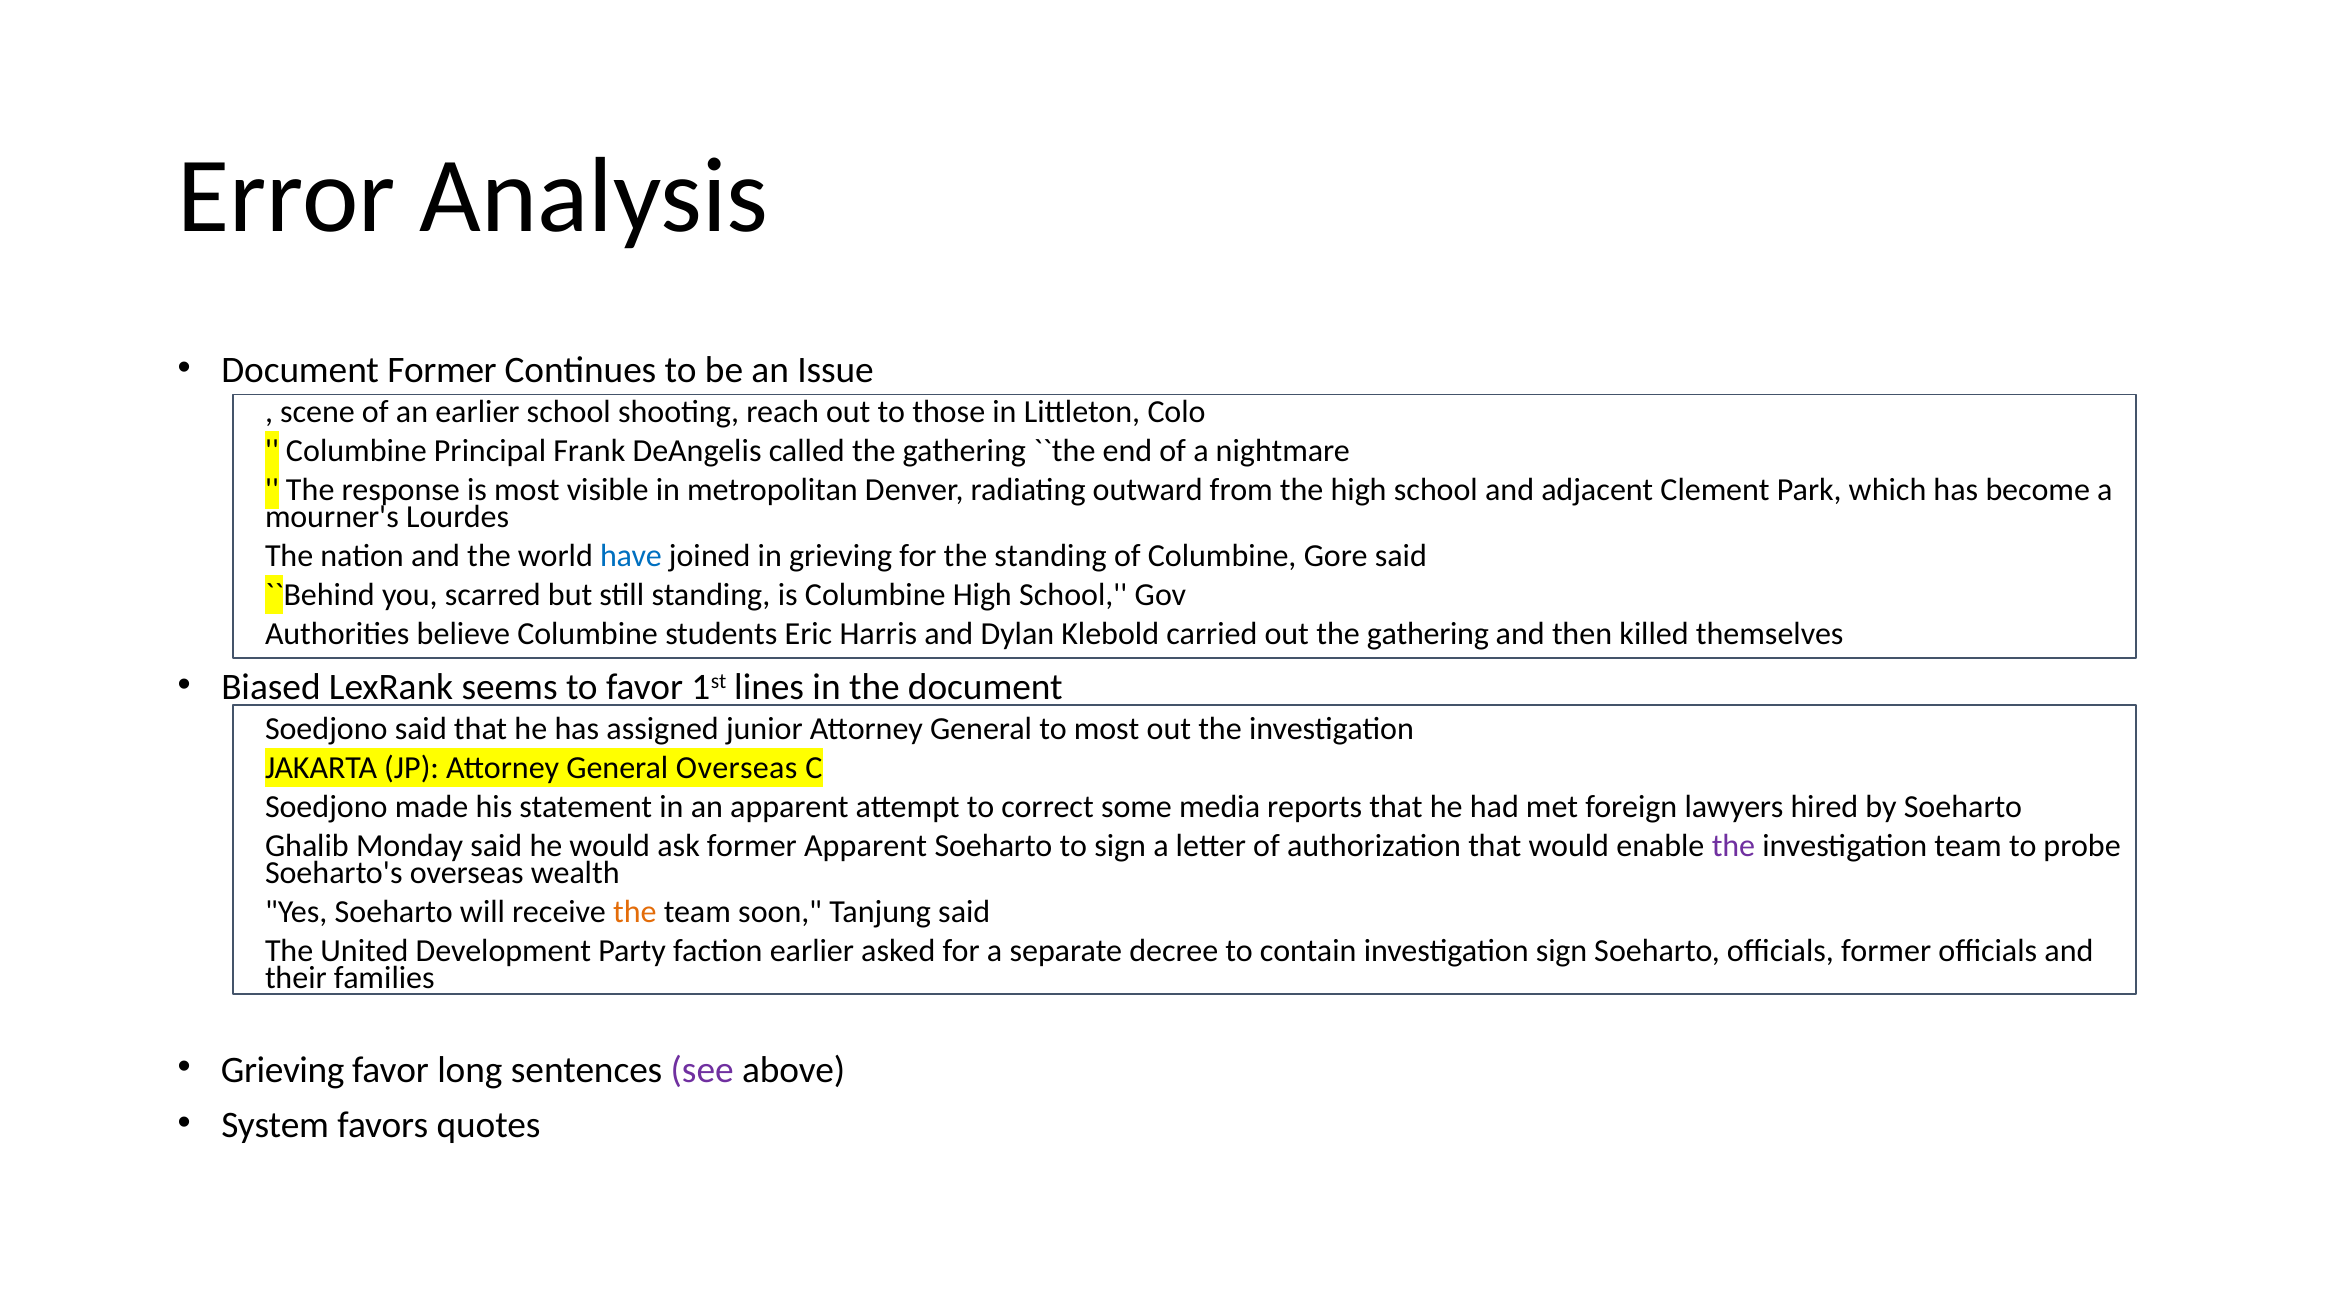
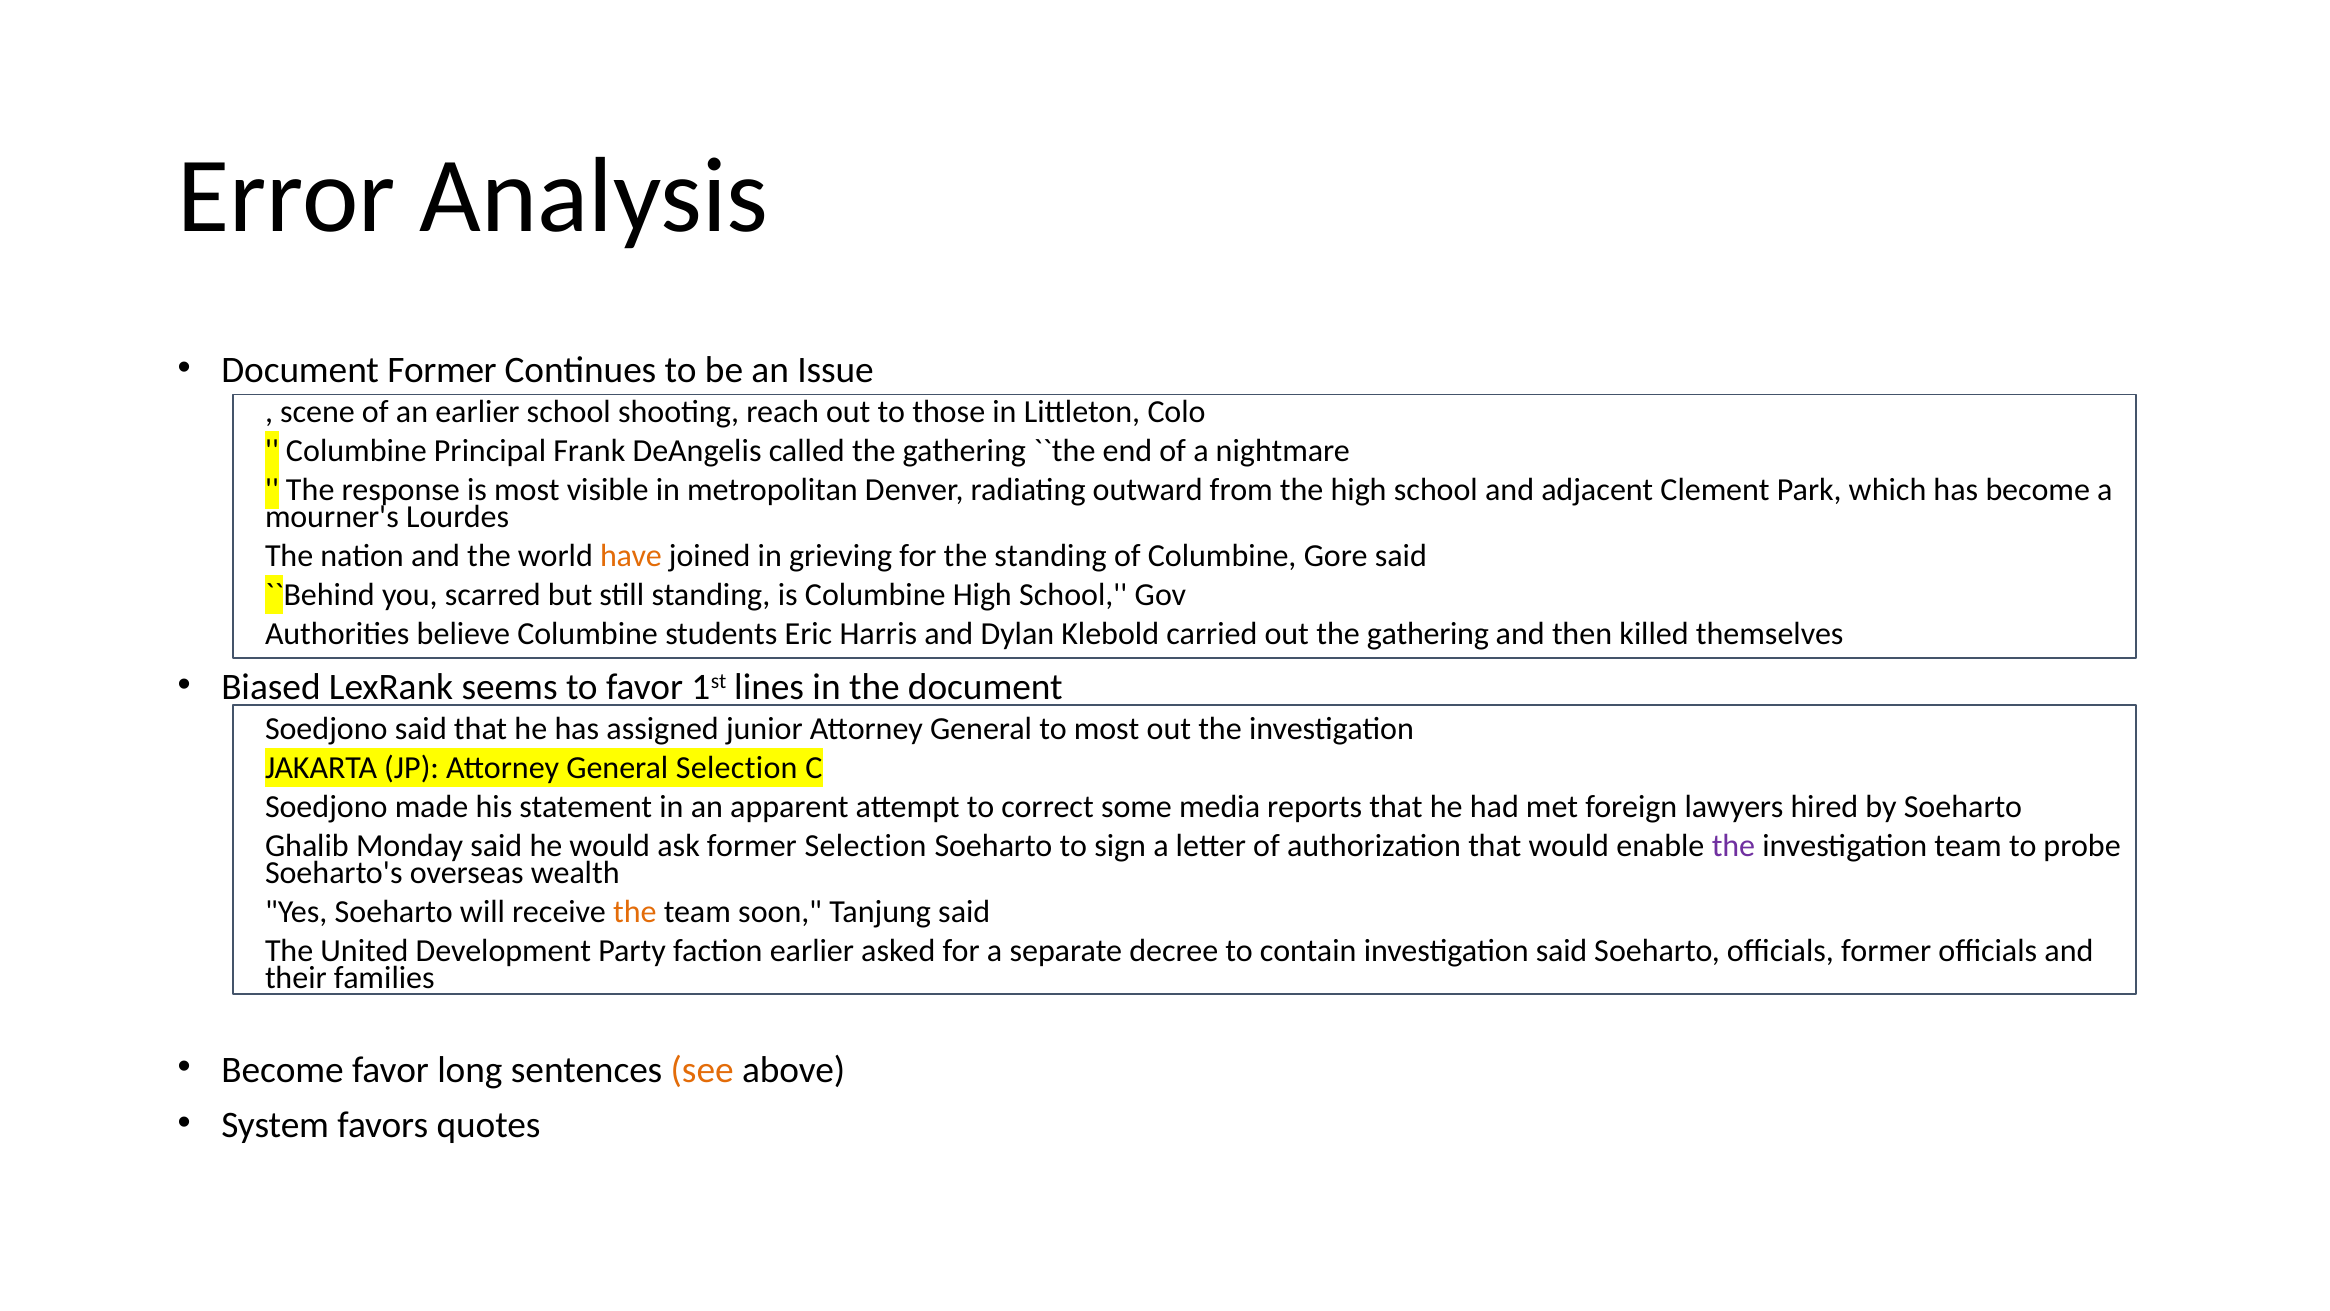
have colour: blue -> orange
General Overseas: Overseas -> Selection
former Apparent: Apparent -> Selection
investigation sign: sign -> said
Grieving at (283, 1070): Grieving -> Become
see colour: purple -> orange
